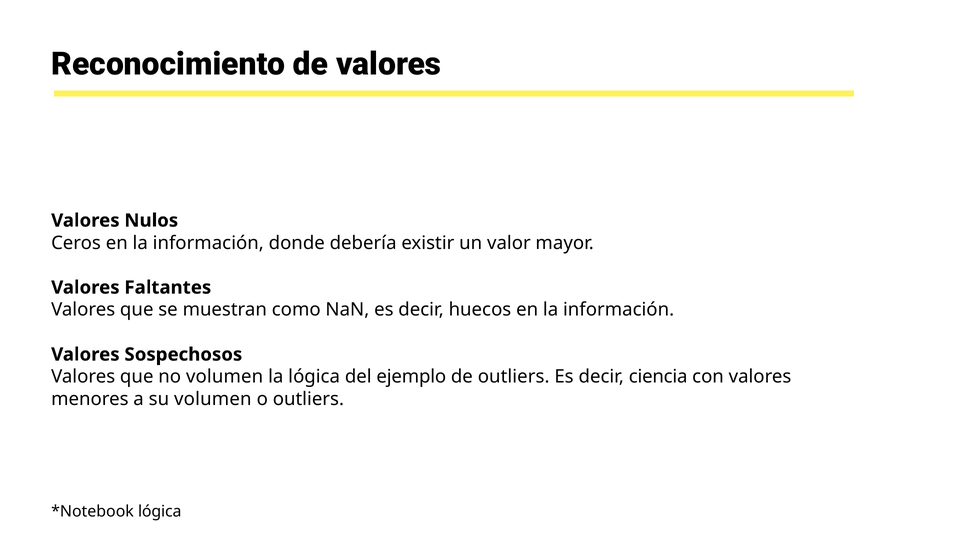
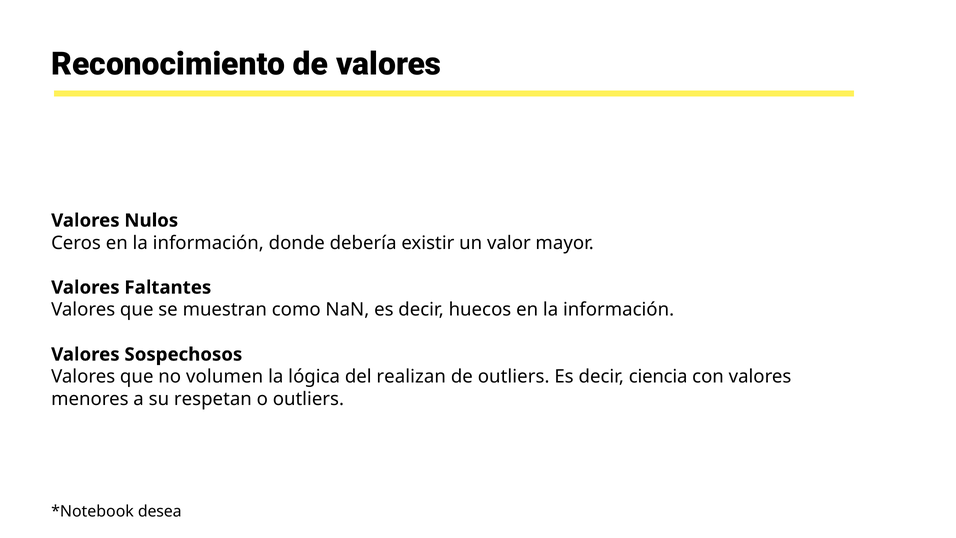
ejemplo: ejemplo -> realizan
su volumen: volumen -> respetan
lógica at (160, 511): lógica -> desea
